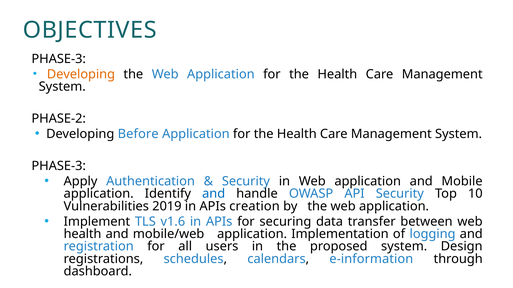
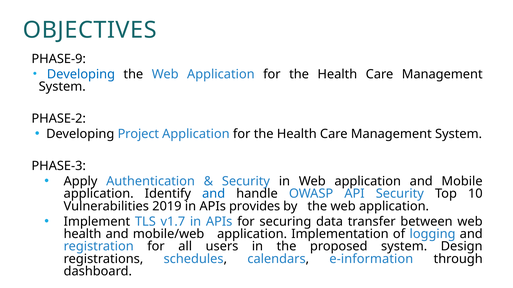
PHASE-3 at (59, 59): PHASE-3 -> PHASE-9
Developing at (81, 74) colour: orange -> blue
Before: Before -> Project
creation: creation -> provides
v1.6: v1.6 -> v1.7
